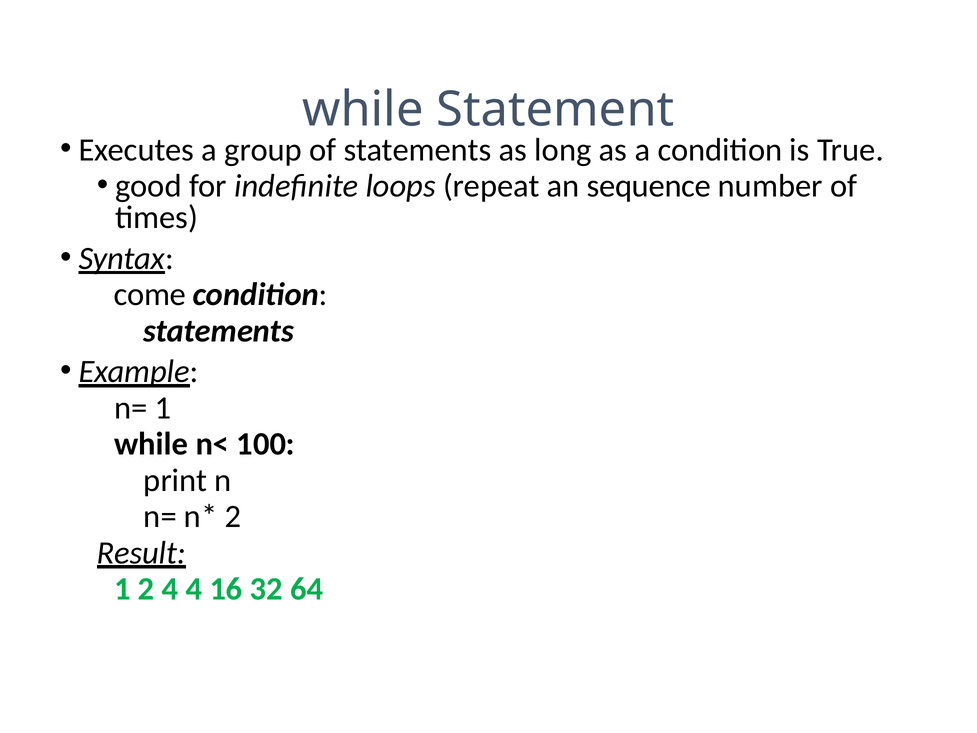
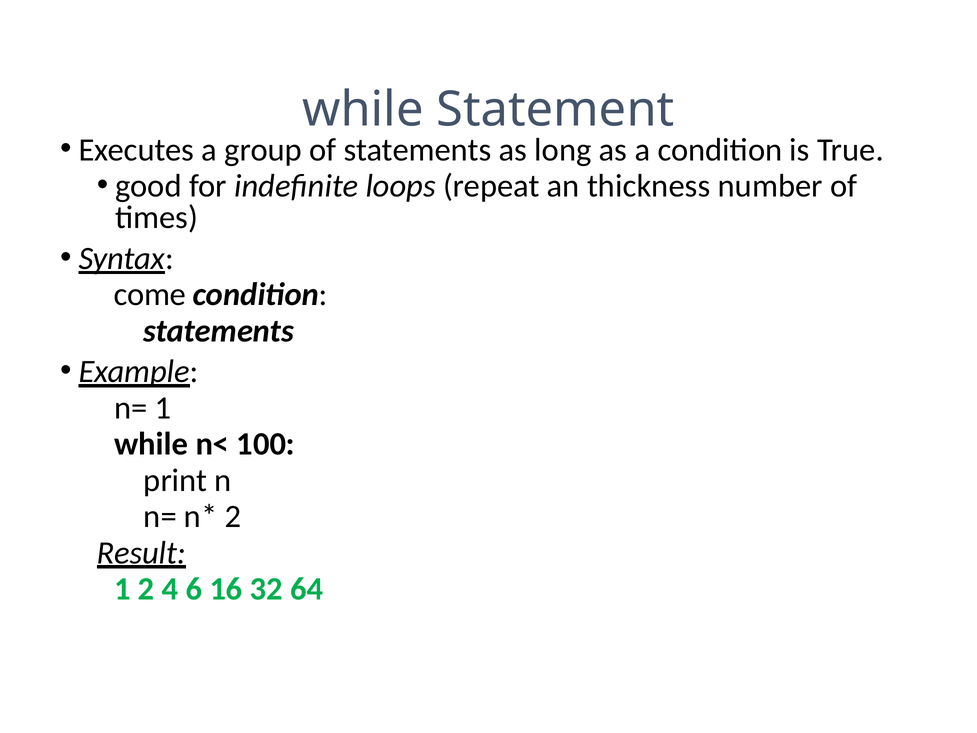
sequence: sequence -> thickness
4 4: 4 -> 6
